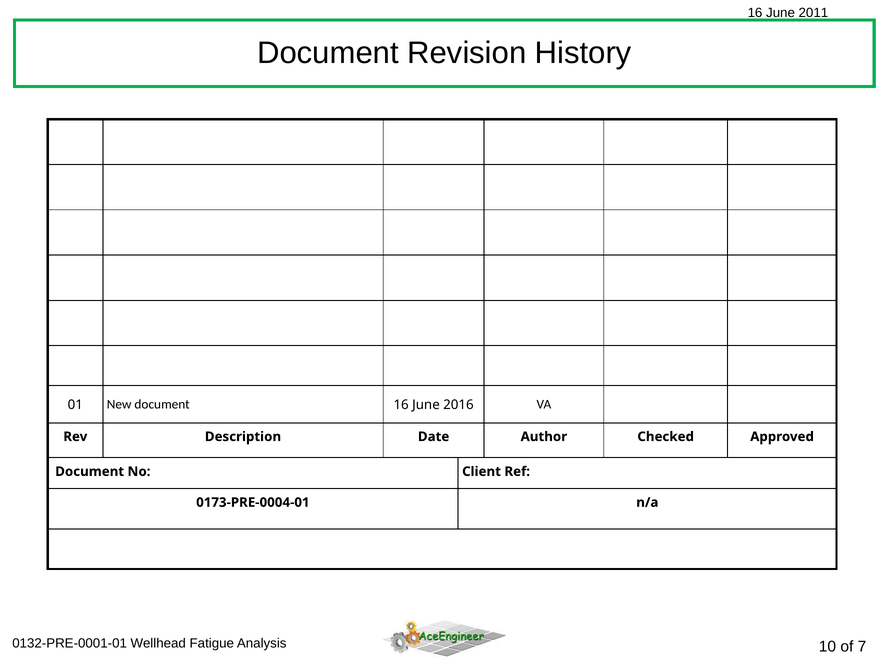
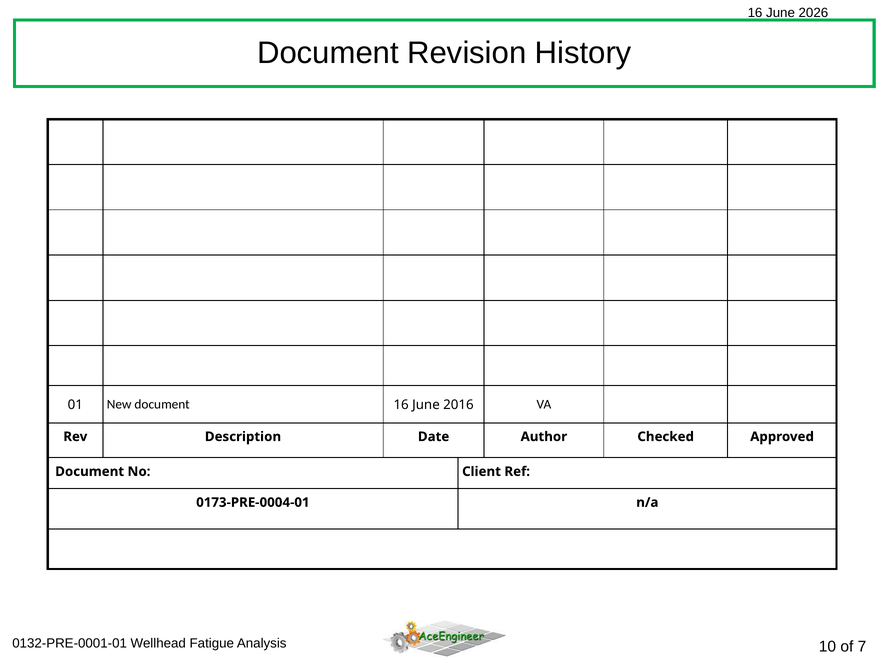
2011: 2011 -> 2026
